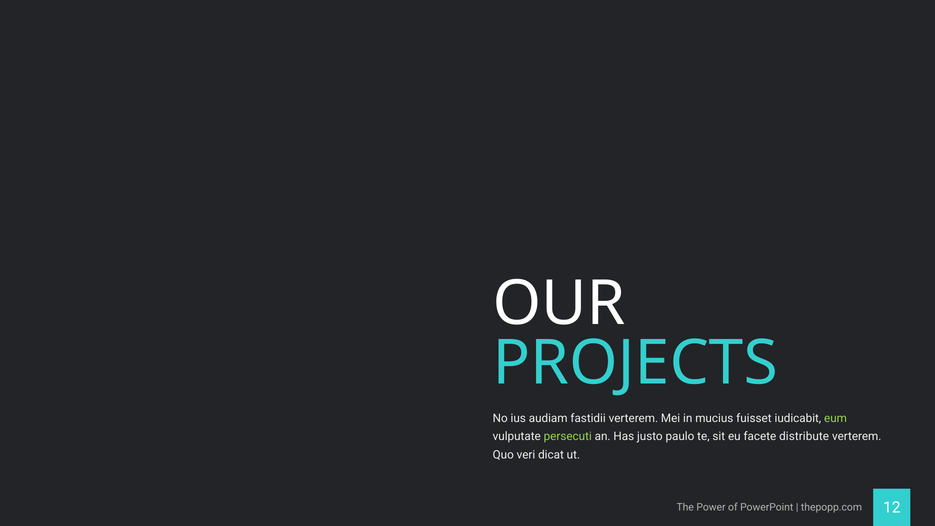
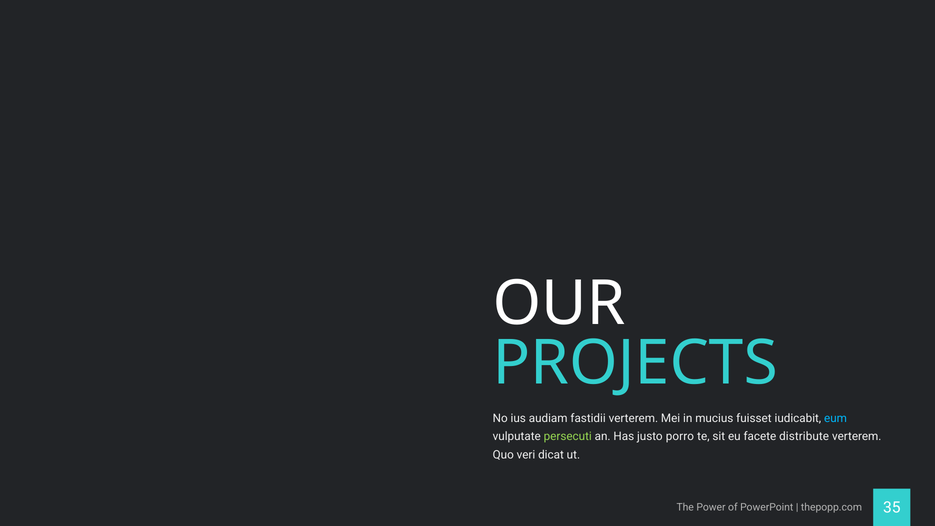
eum colour: light green -> light blue
paulo: paulo -> porro
12: 12 -> 35
